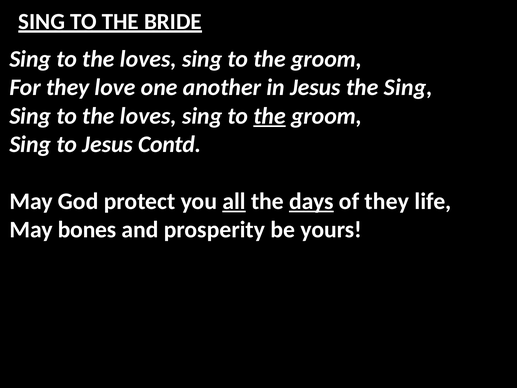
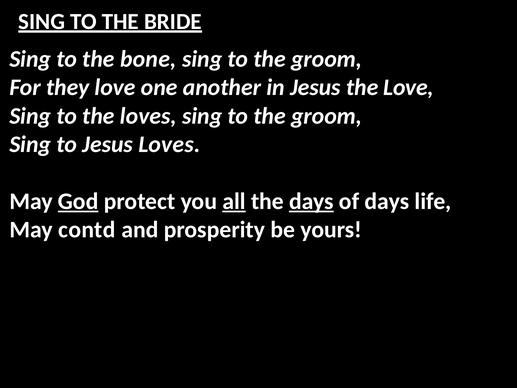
loves at (148, 59): loves -> bone
the Sing: Sing -> Love
the at (270, 116) underline: present -> none
Jesus Contd: Contd -> Loves
God underline: none -> present
of they: they -> days
bones: bones -> contd
